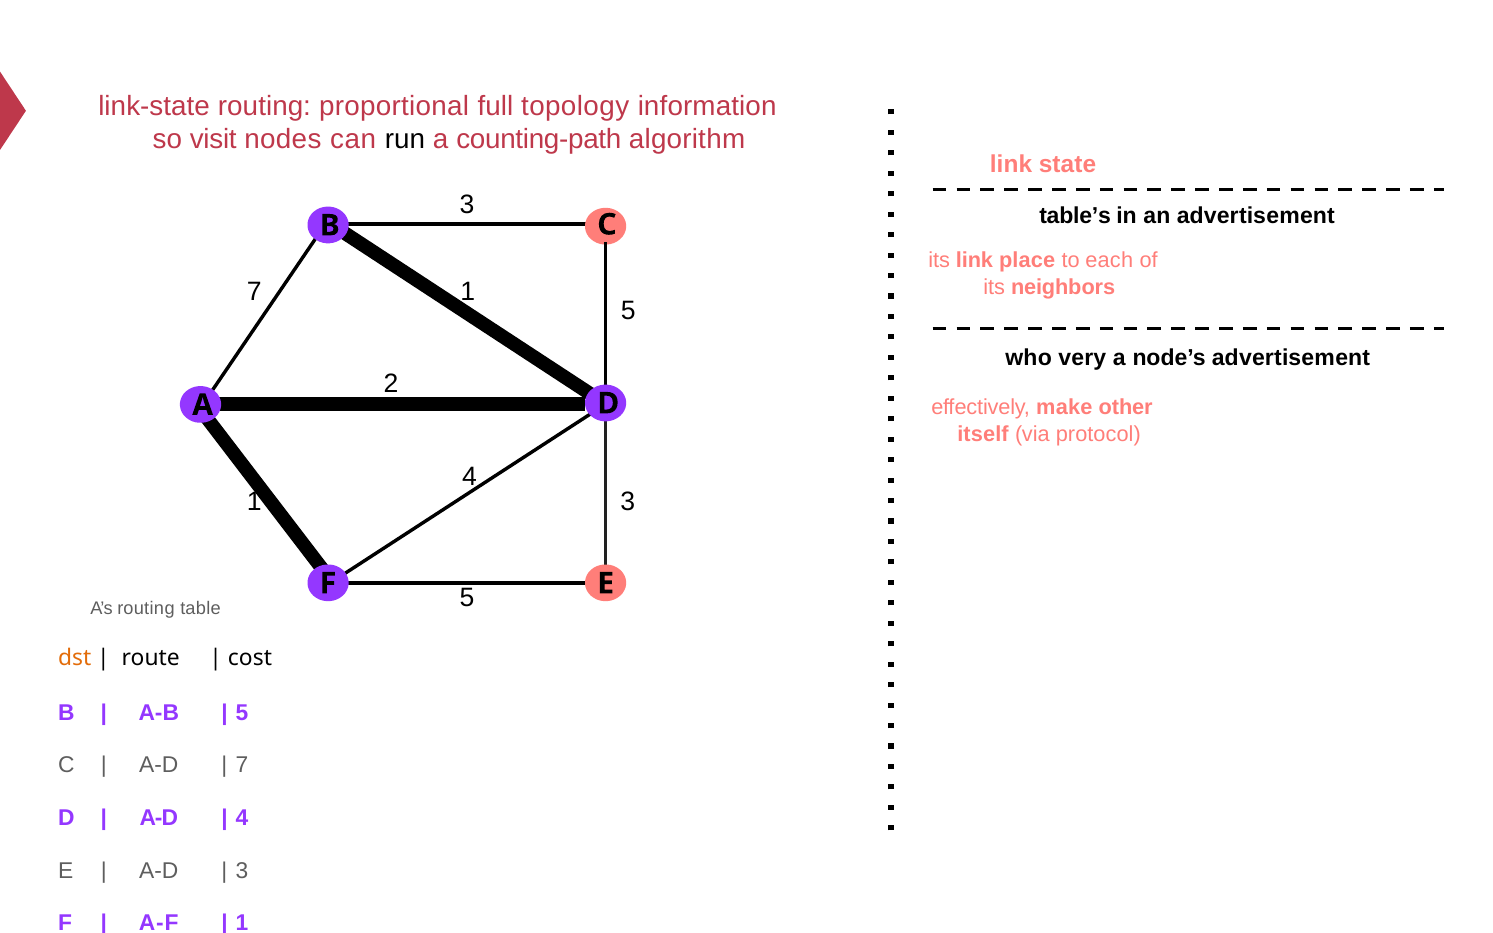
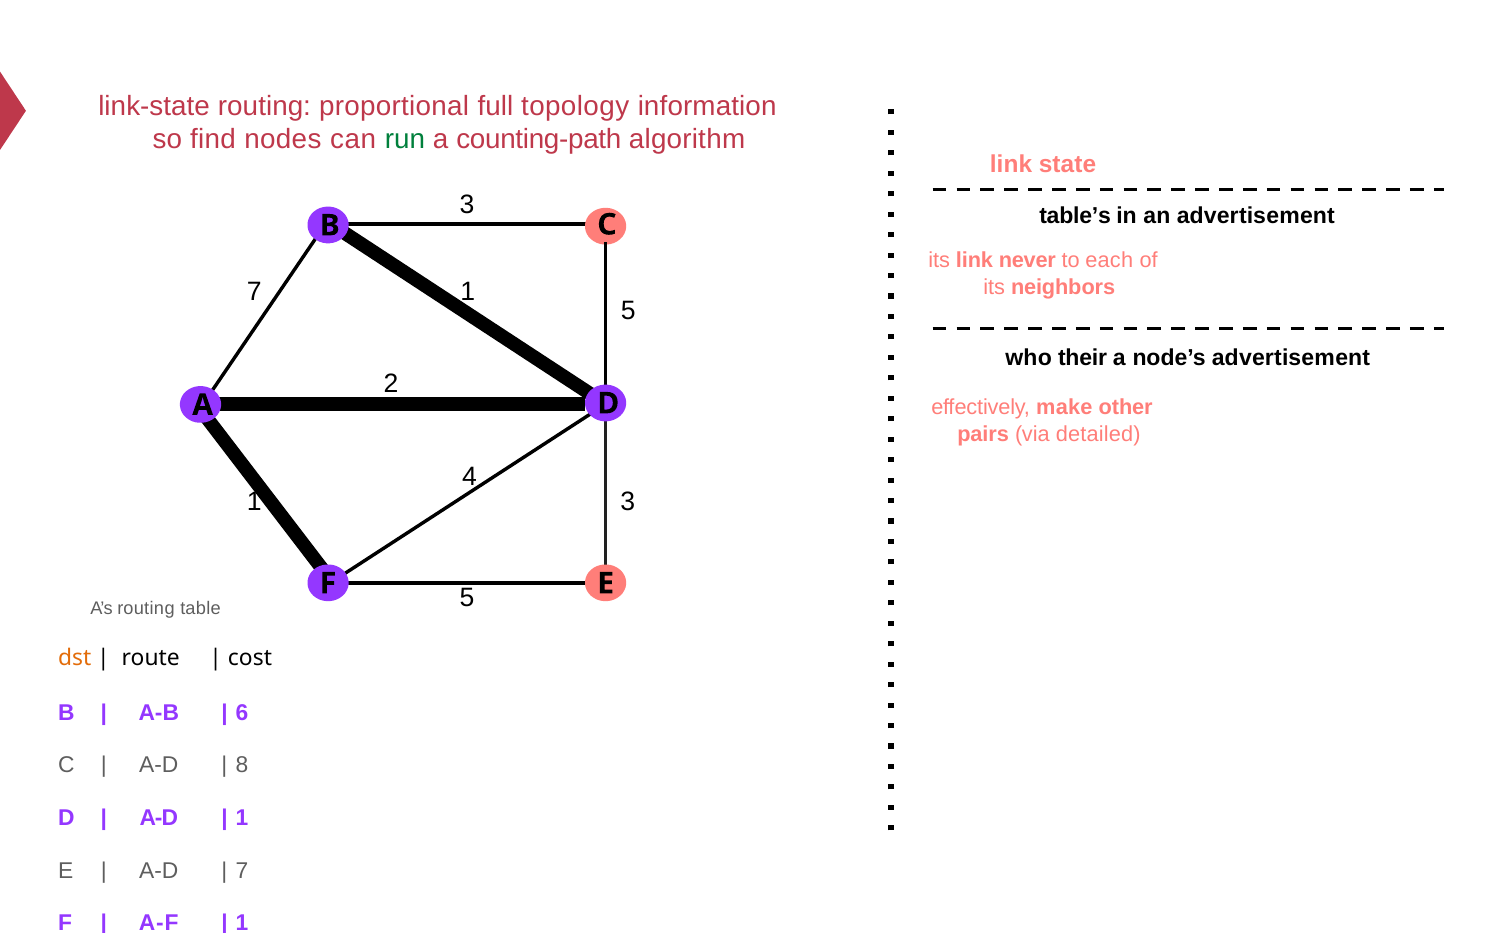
visit: visit -> find
run colour: black -> green
place: place -> never
very: very -> their
itself: itself -> pairs
protocol: protocol -> detailed
5 at (242, 713): 5 -> 6
7 at (242, 765): 7 -> 8
4 at (242, 818): 4 -> 1
3 at (242, 871): 3 -> 7
